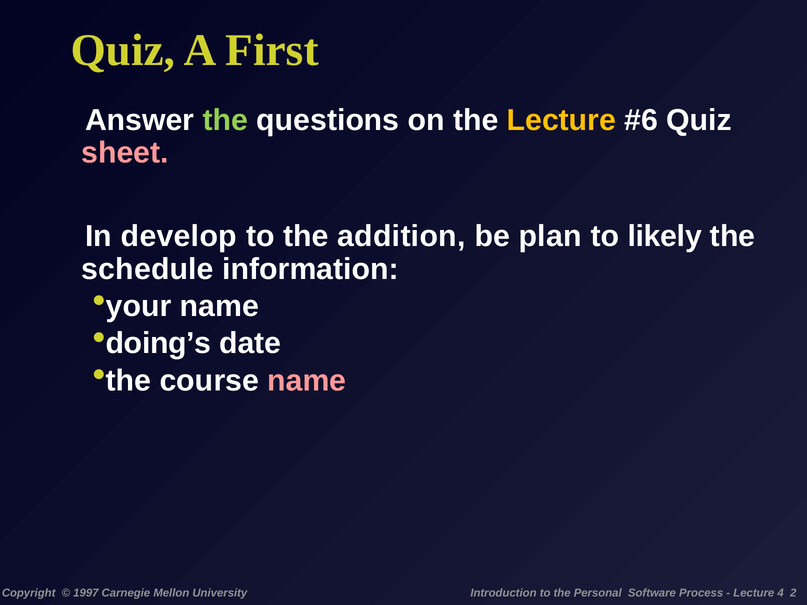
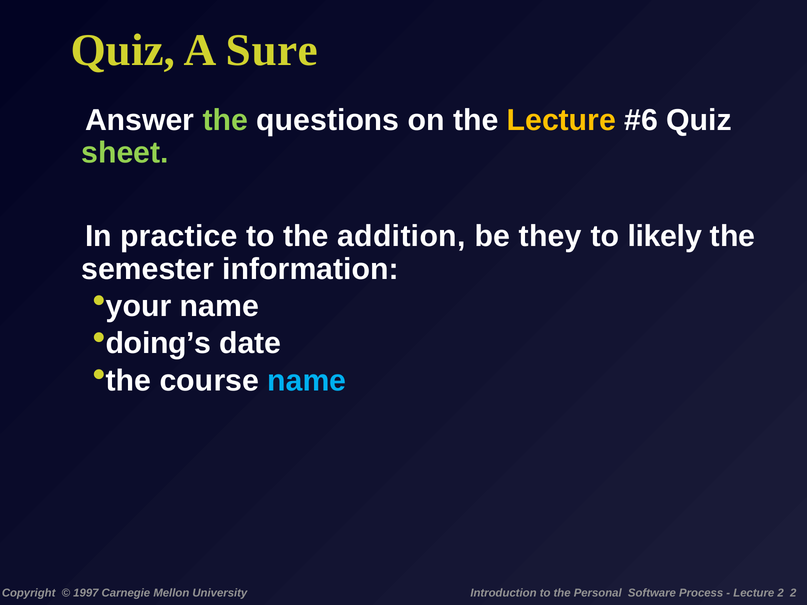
First: First -> Sure
sheet colour: pink -> light green
develop: develop -> practice
plan: plan -> they
schedule: schedule -> semester
name at (307, 381) colour: pink -> light blue
Lecture 4: 4 -> 2
